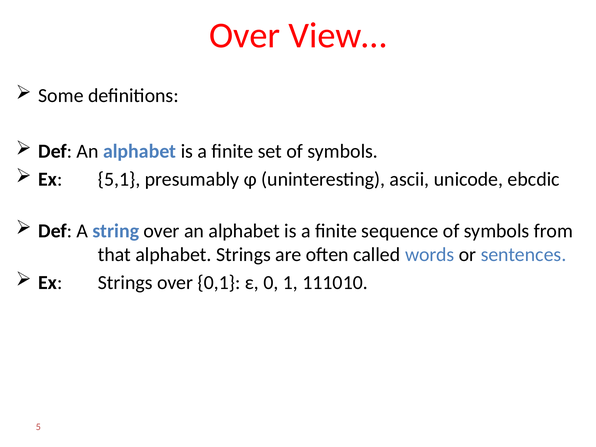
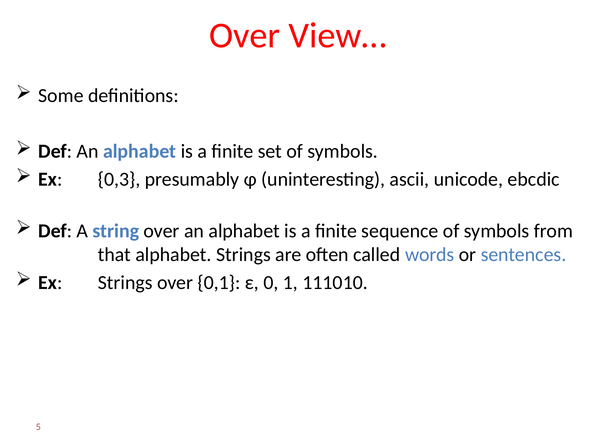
5,1: 5,1 -> 0,3
